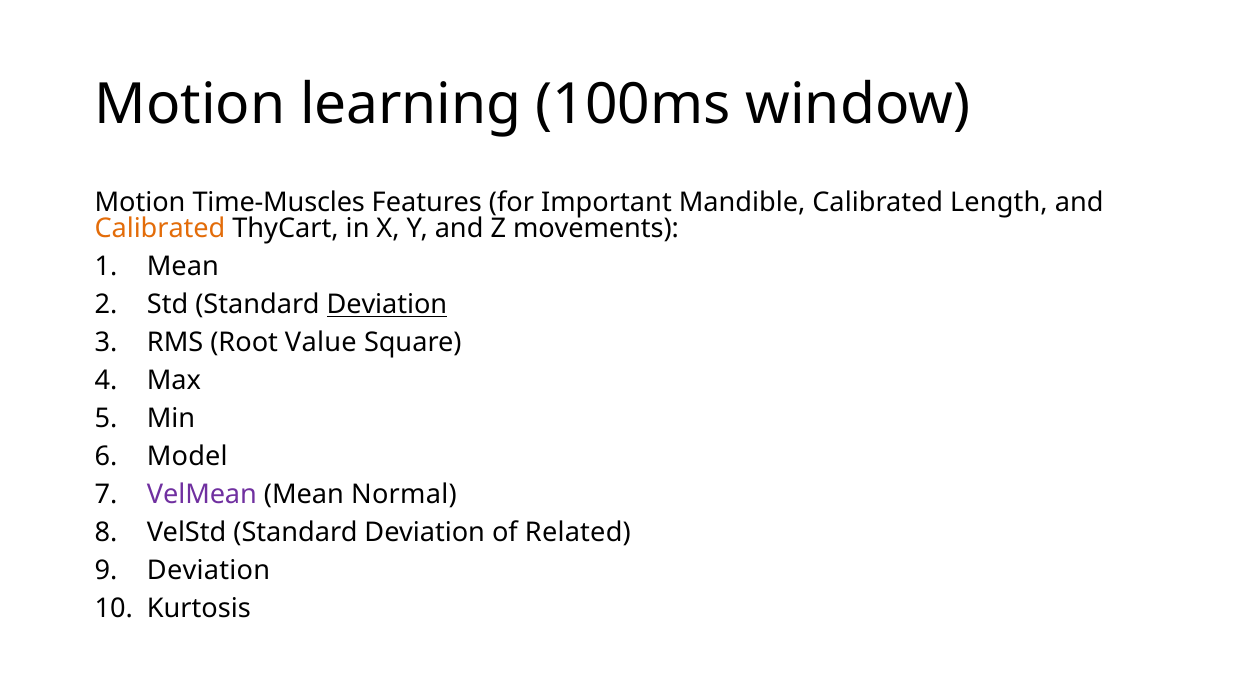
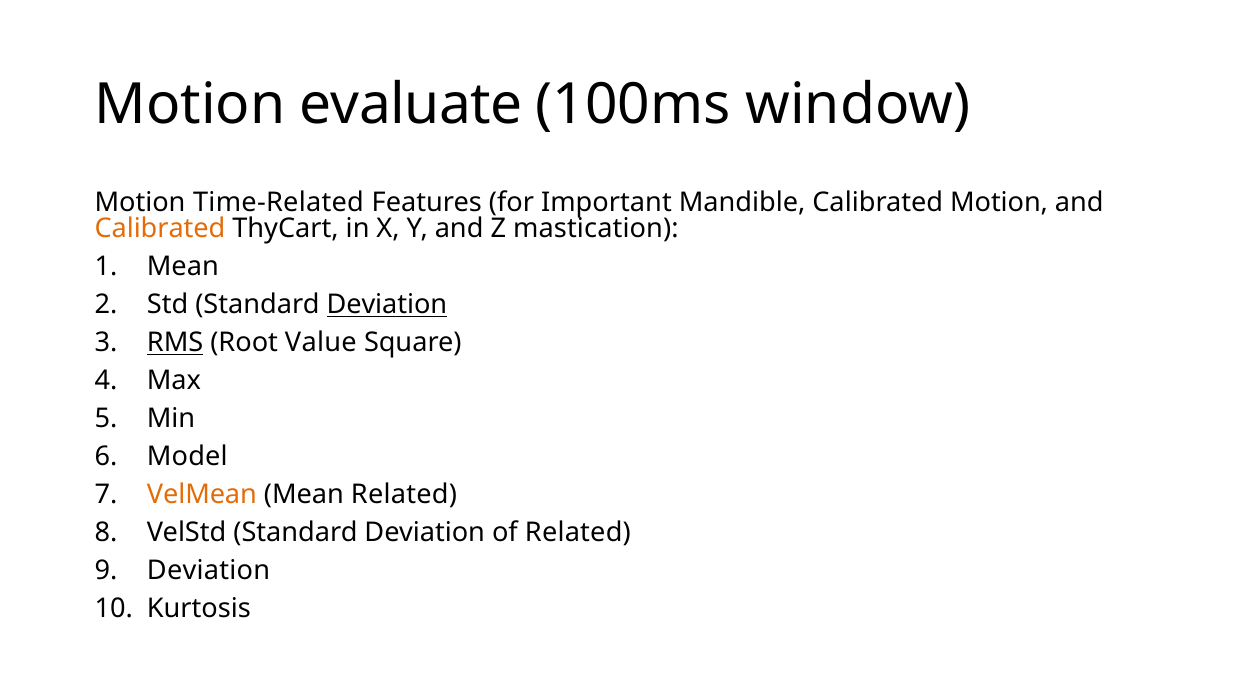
learning: learning -> evaluate
Time-Muscles: Time-Muscles -> Time-Related
Calibrated Length: Length -> Motion
movements: movements -> mastication
RMS underline: none -> present
VelMean colour: purple -> orange
Mean Normal: Normal -> Related
